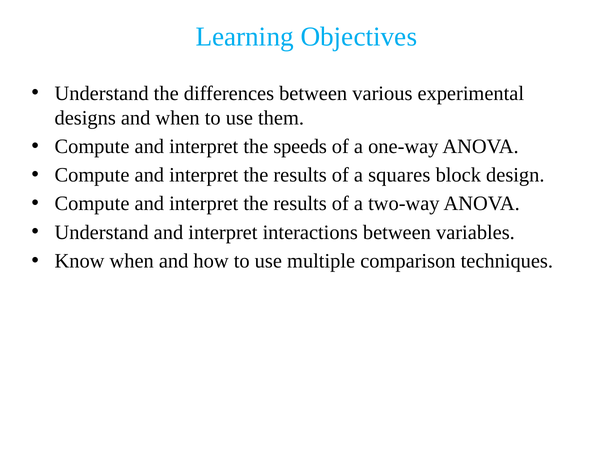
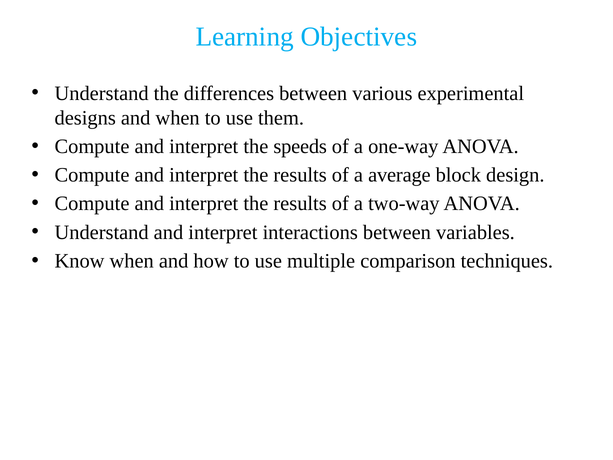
squares: squares -> average
